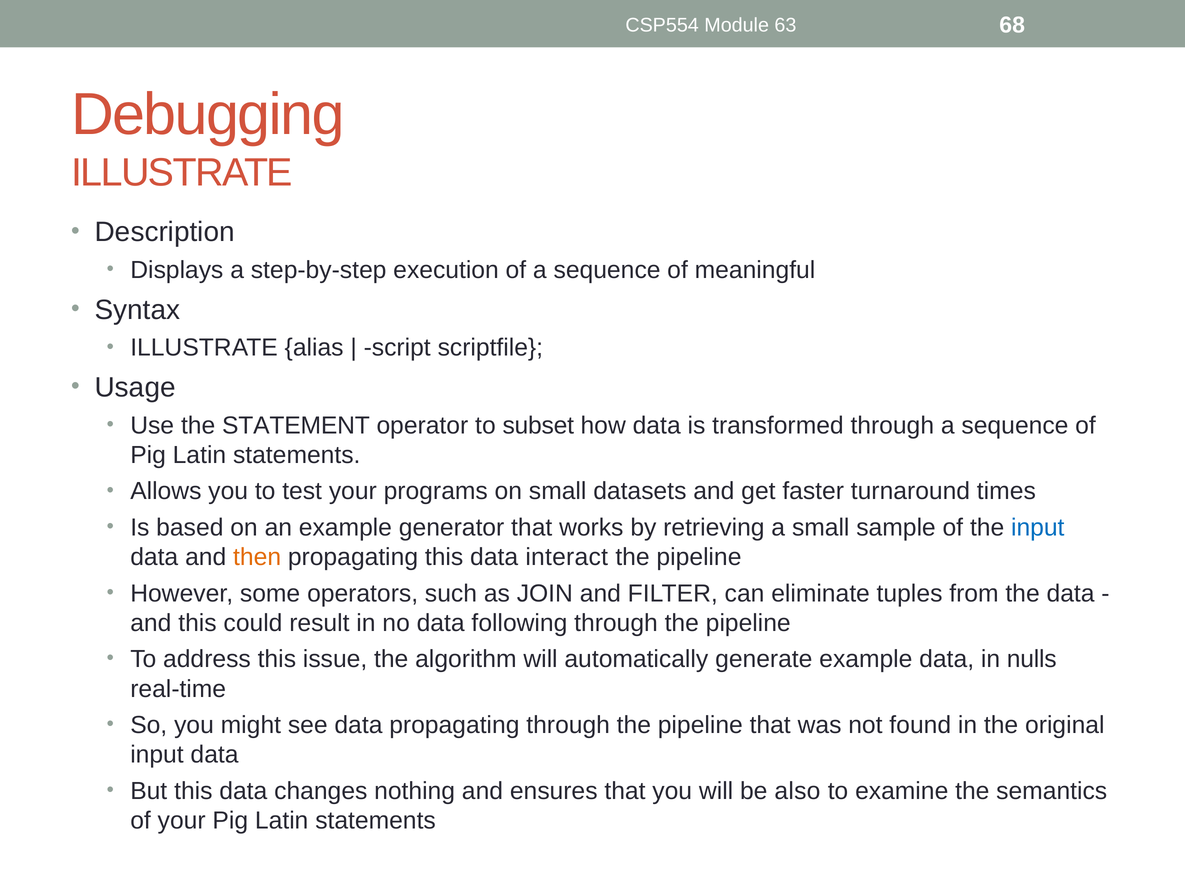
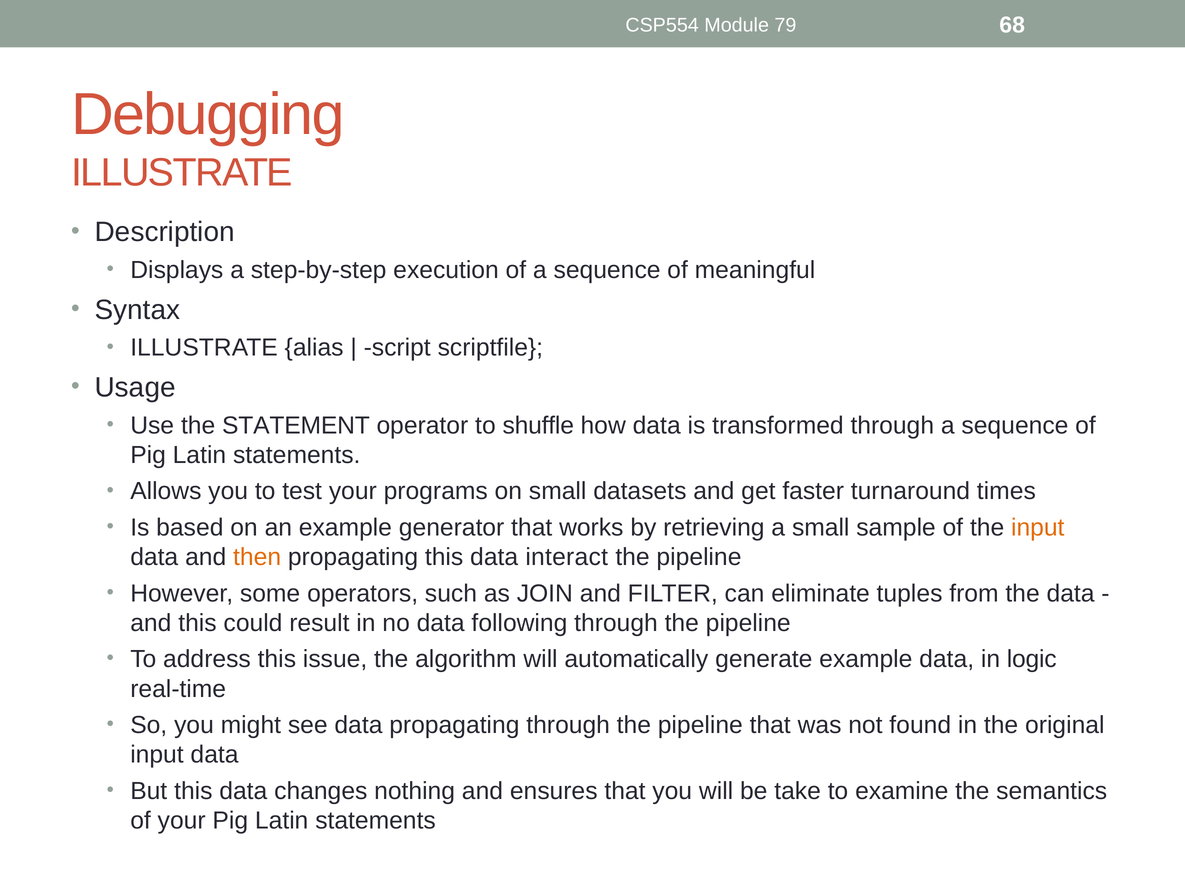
63: 63 -> 79
subset: subset -> shuffle
input at (1038, 527) colour: blue -> orange
nulls: nulls -> logic
also: also -> take
